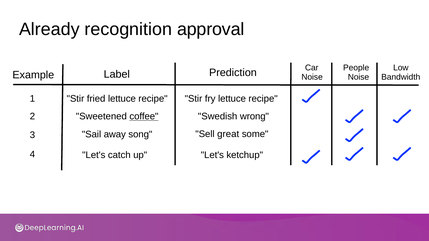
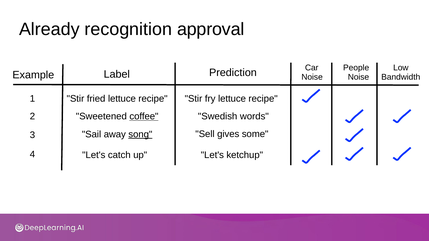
wrong: wrong -> words
song underline: none -> present
great: great -> gives
